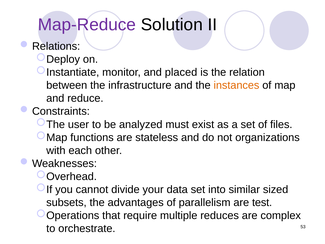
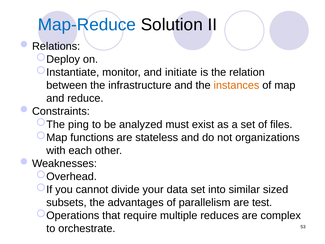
Map-Reduce colour: purple -> blue
placed: placed -> initiate
user: user -> ping
